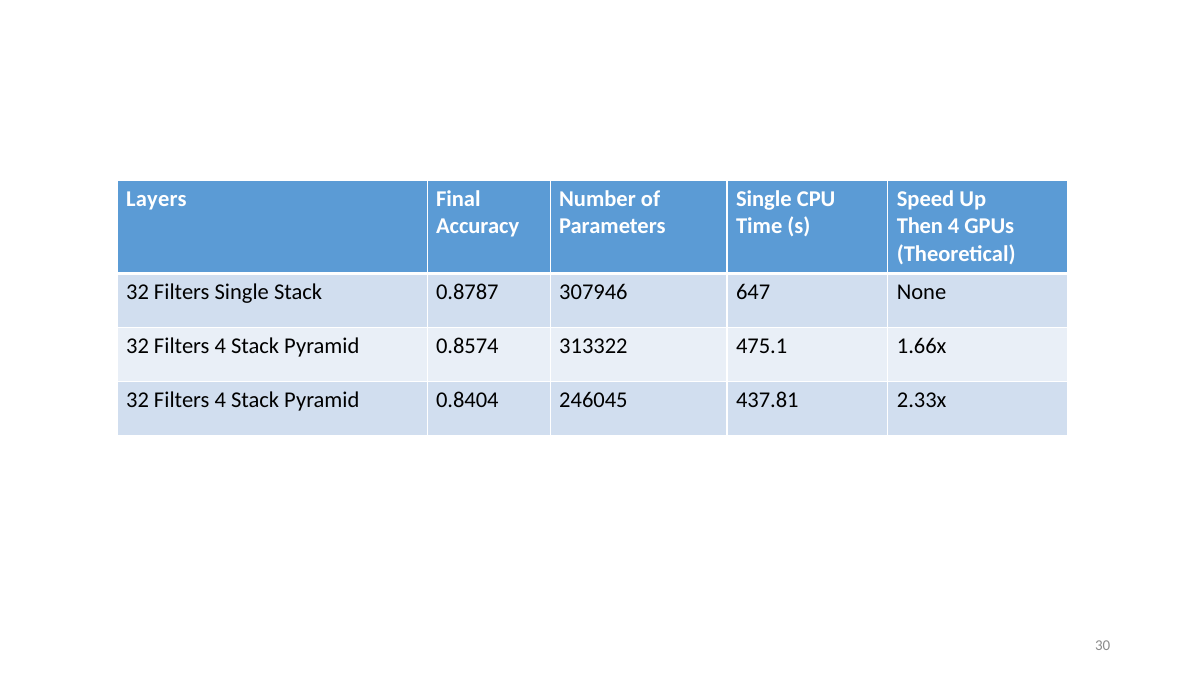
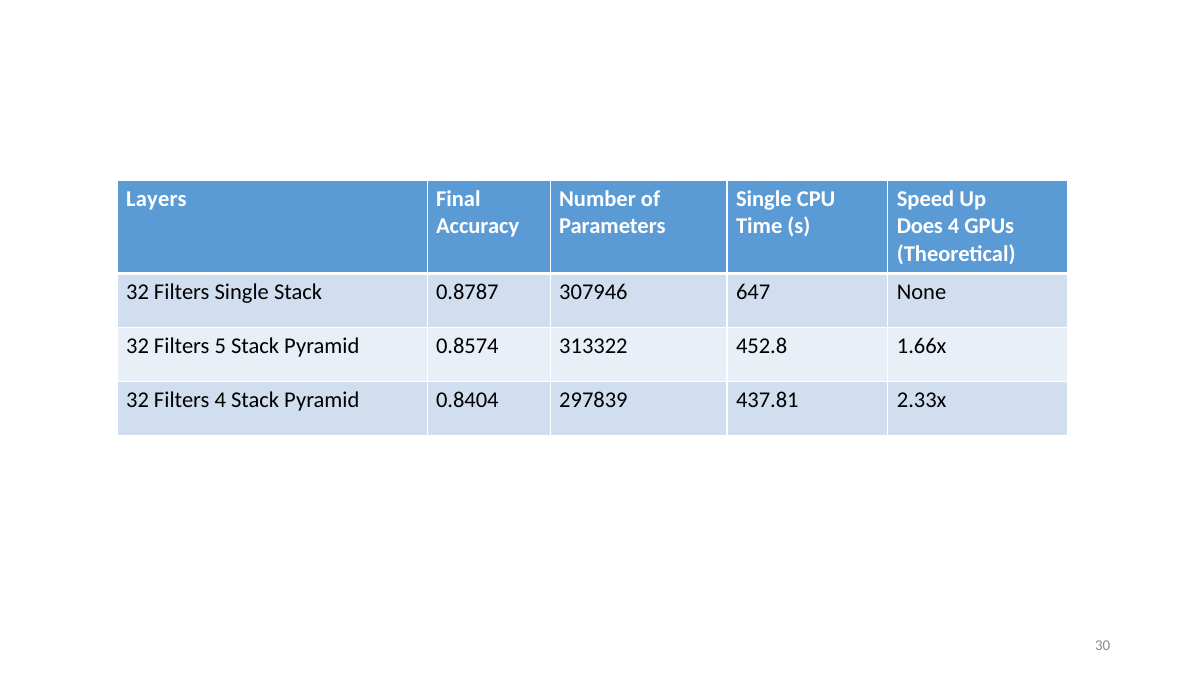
Then: Then -> Does
4 at (220, 346): 4 -> 5
475.1: 475.1 -> 452.8
246045: 246045 -> 297839
